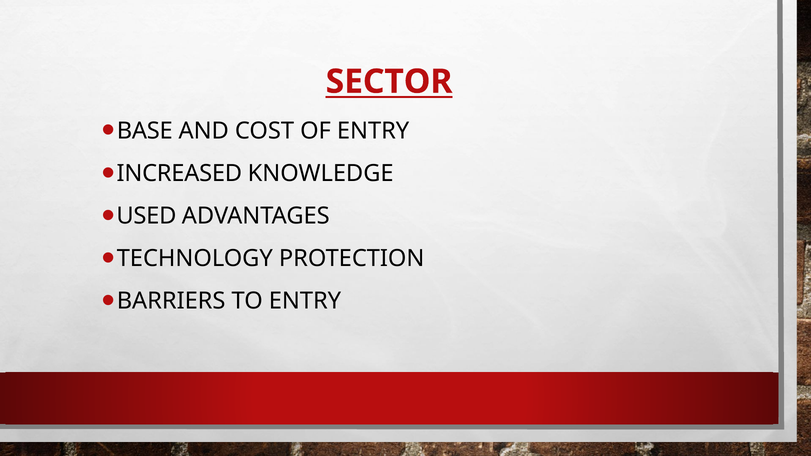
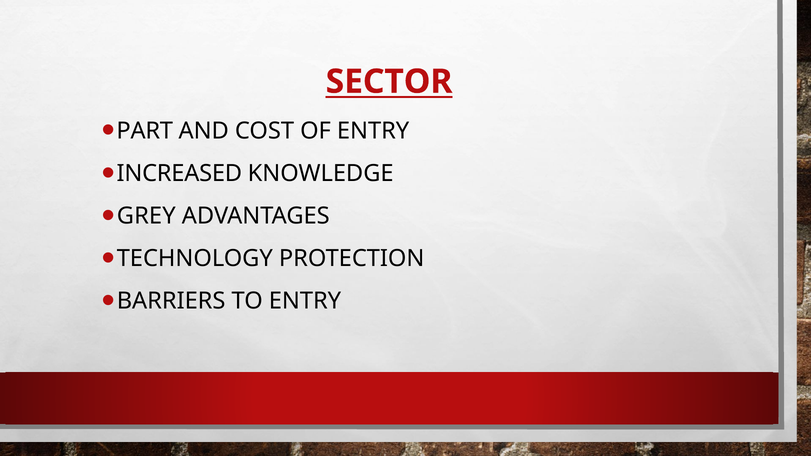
BASE: BASE -> PART
USED: USED -> GREY
